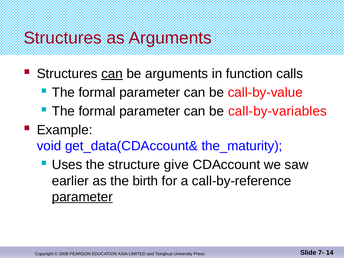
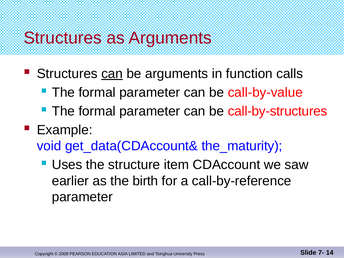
call-by-variables: call-by-variables -> call-by-structures
give: give -> item
parameter at (82, 197) underline: present -> none
